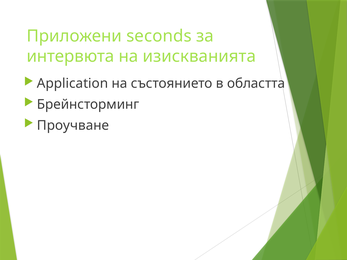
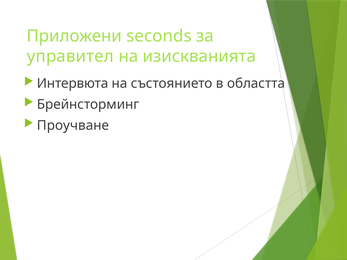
интервюта: интервюта -> управител
Application: Application -> Интервюта
